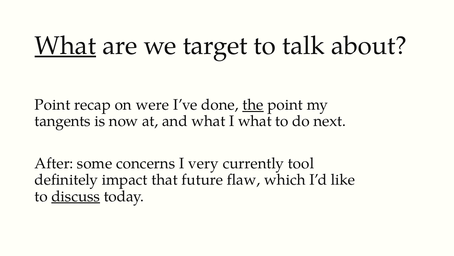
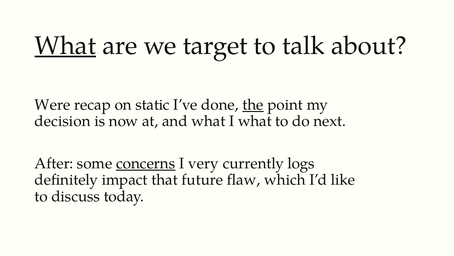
Point at (53, 105): Point -> Were
were: were -> static
tangents: tangents -> decision
concerns underline: none -> present
tool: tool -> logs
discuss underline: present -> none
